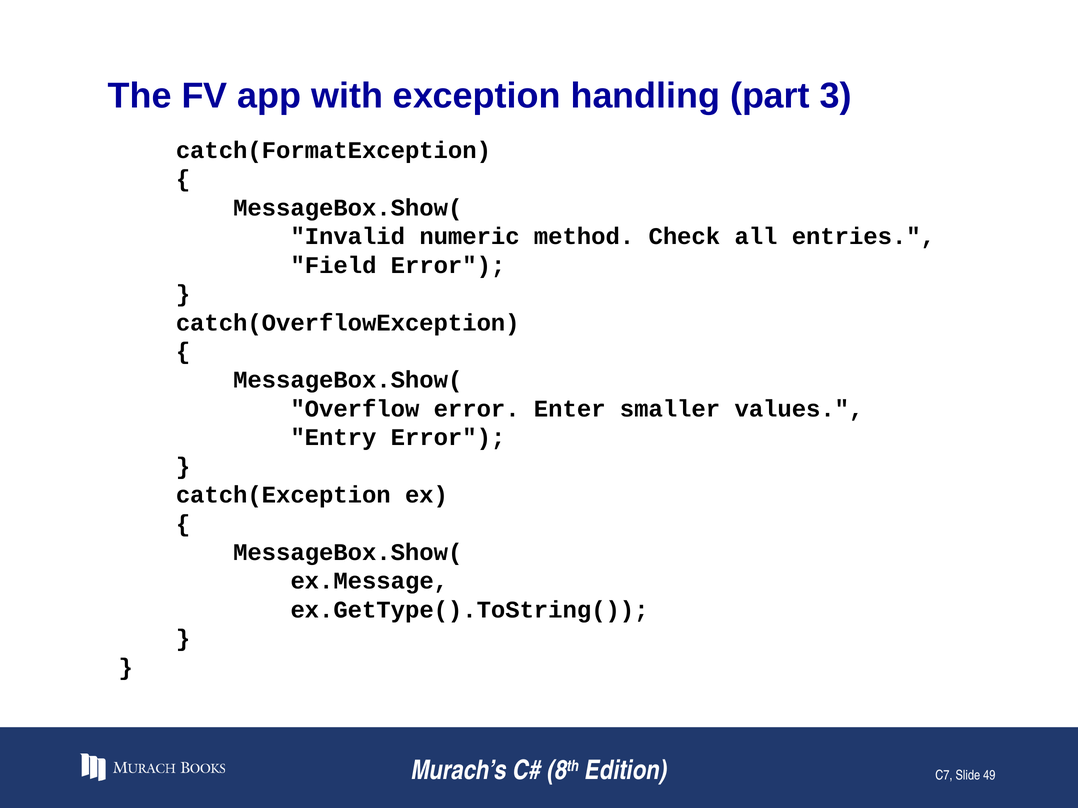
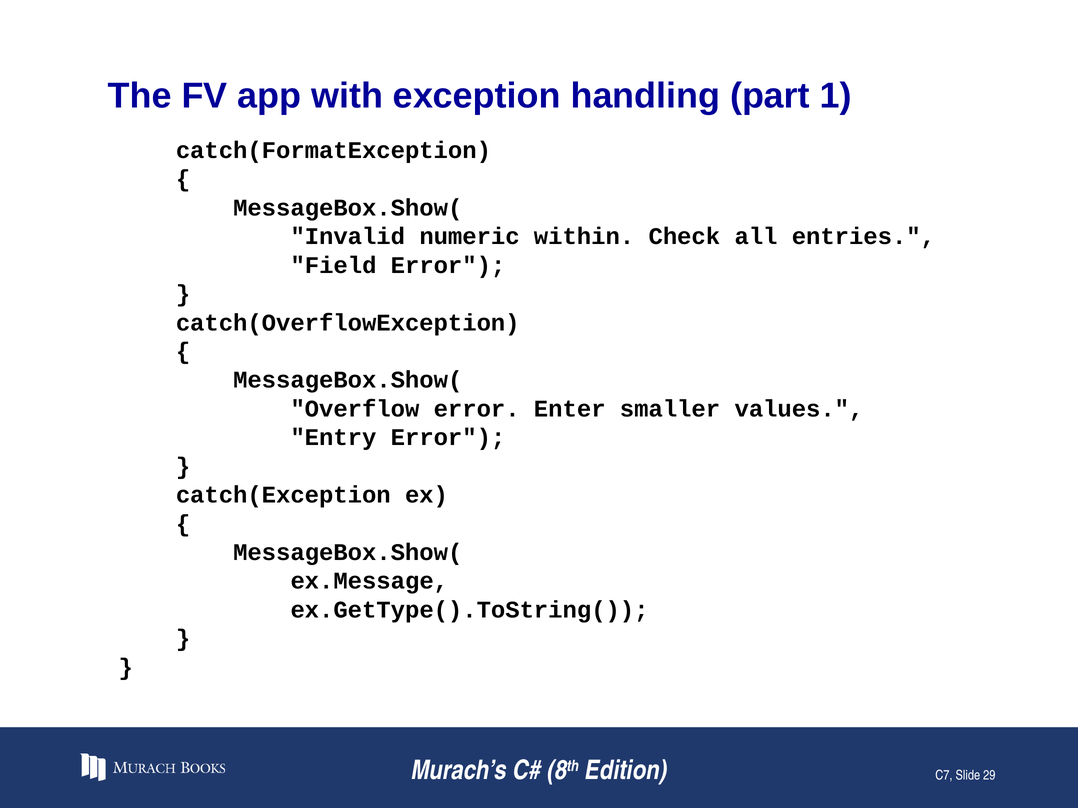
3: 3 -> 1
method: method -> within
49: 49 -> 29
